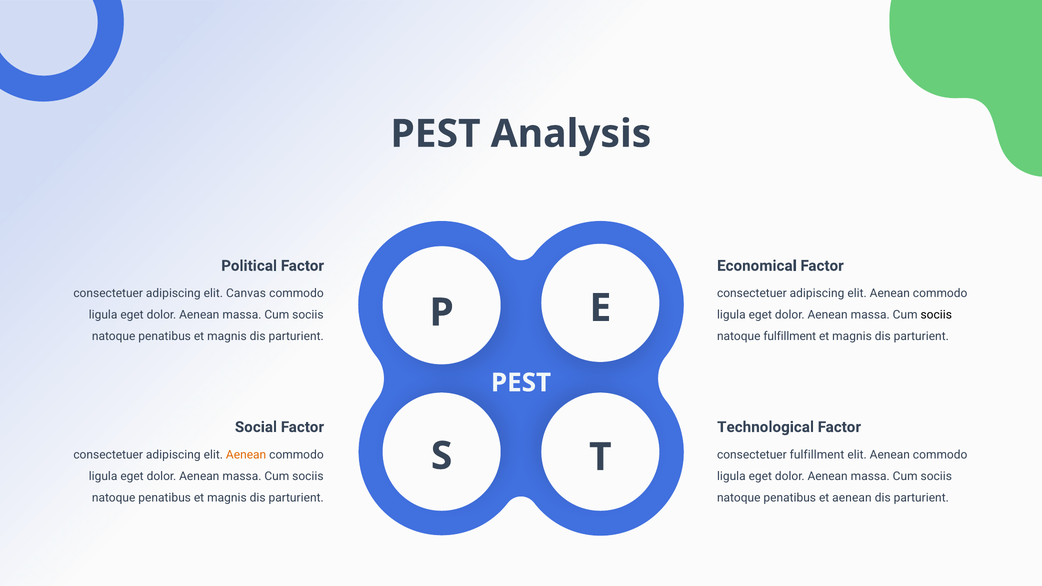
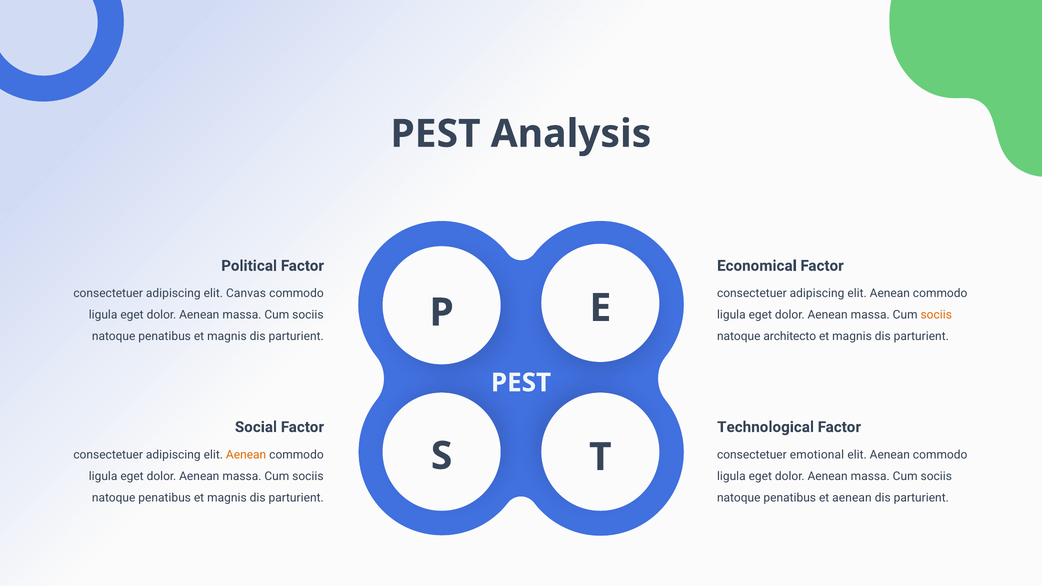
sociis at (936, 315) colour: black -> orange
natoque fulfillment: fulfillment -> architecto
consectetuer fulfillment: fulfillment -> emotional
